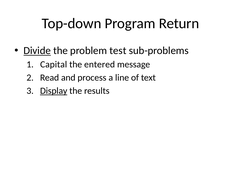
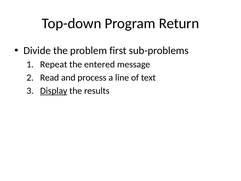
Divide underline: present -> none
test: test -> first
Capital: Capital -> Repeat
